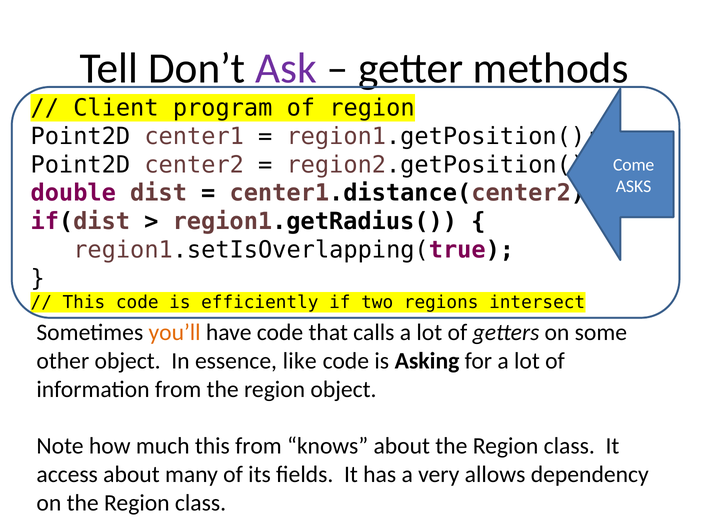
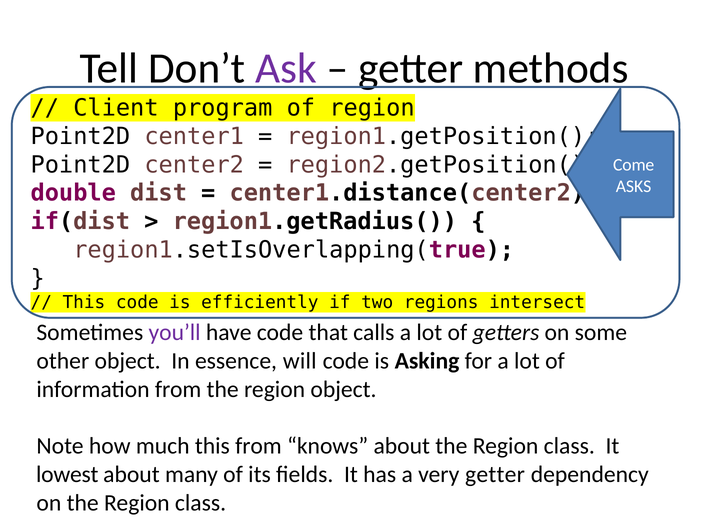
you’ll colour: orange -> purple
like: like -> will
access: access -> lowest
very allows: allows -> getter
